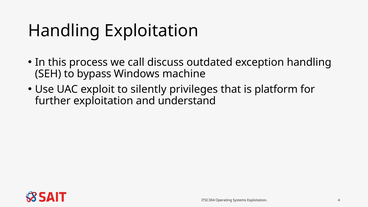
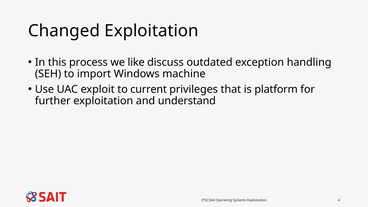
Handling at (64, 31): Handling -> Changed
call: call -> like
bypass: bypass -> import
silently: silently -> current
